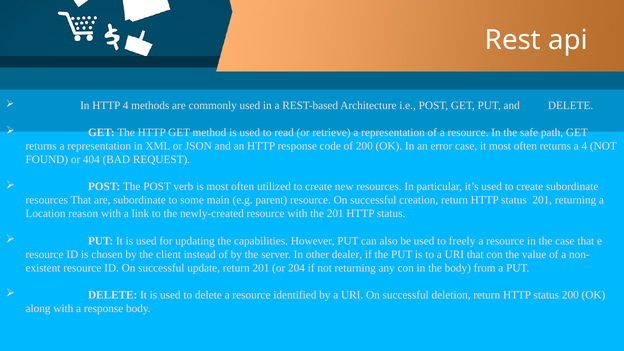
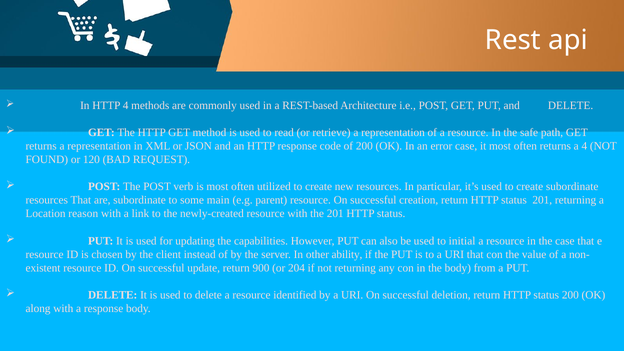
404: 404 -> 120
freely: freely -> initial
dealer: dealer -> ability
return 201: 201 -> 900
